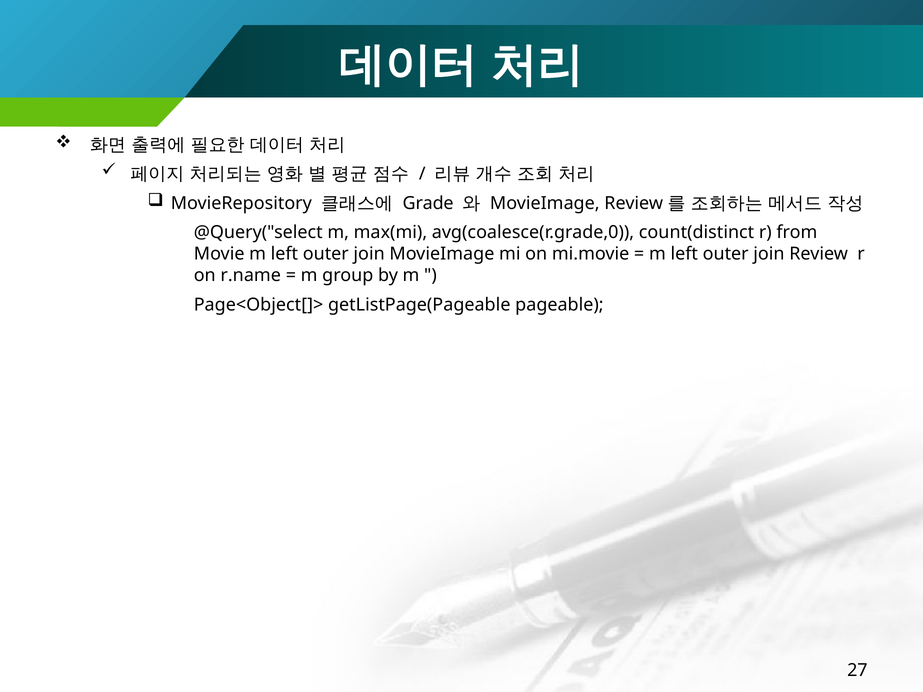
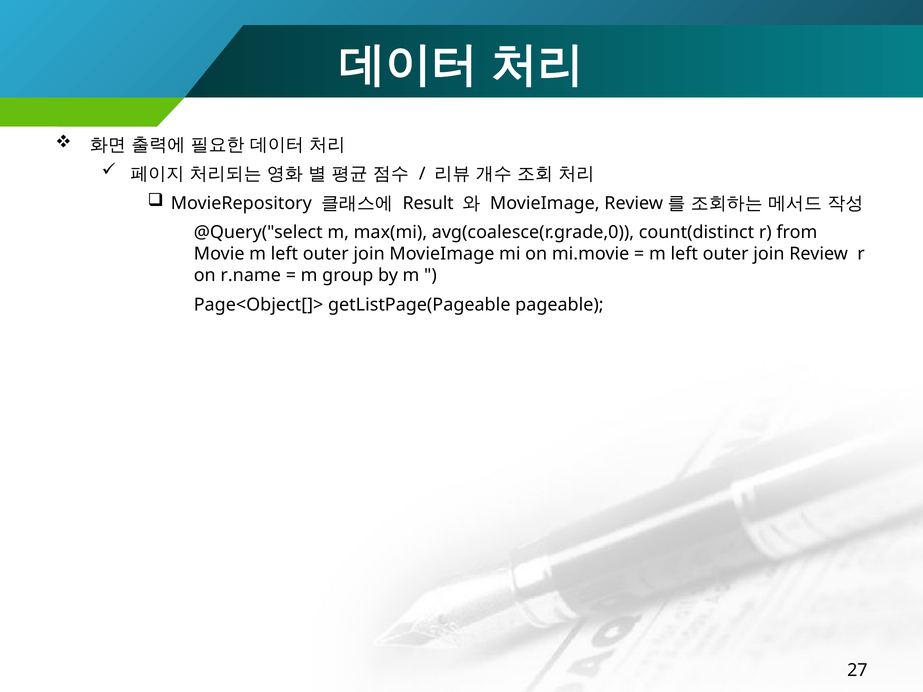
Grade: Grade -> Result
